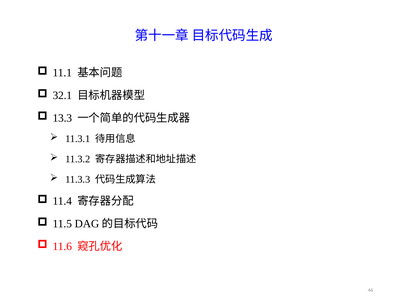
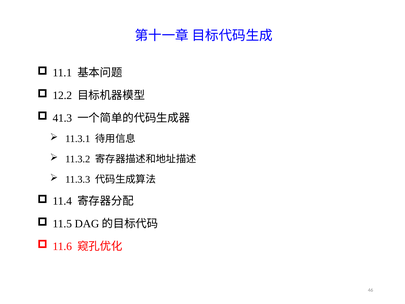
32.1: 32.1 -> 12.2
13.3: 13.3 -> 41.3
